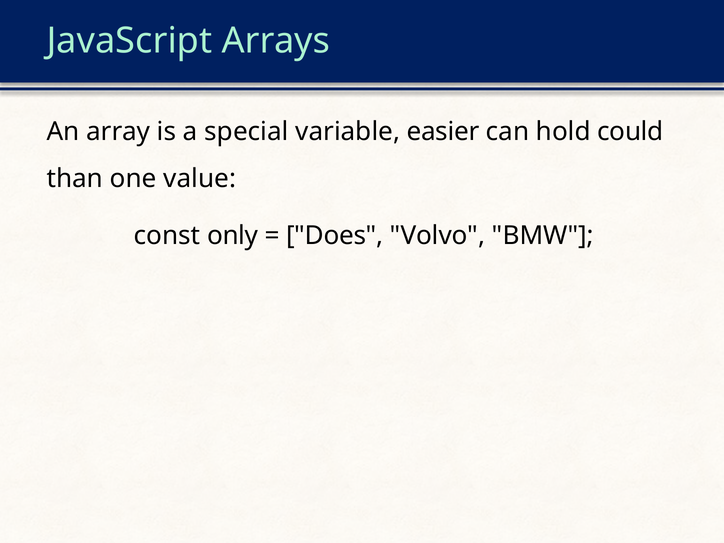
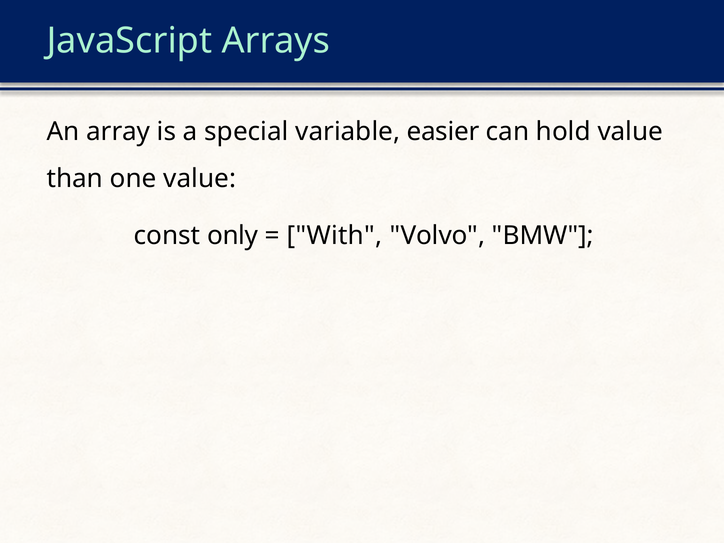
hold could: could -> value
Does: Does -> With
